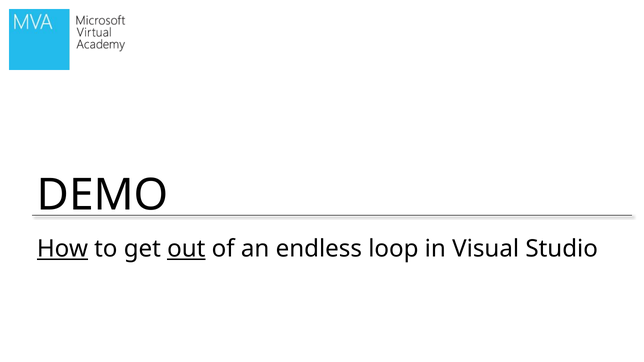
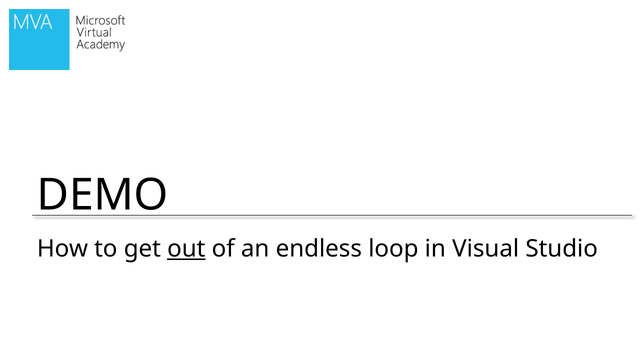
How underline: present -> none
